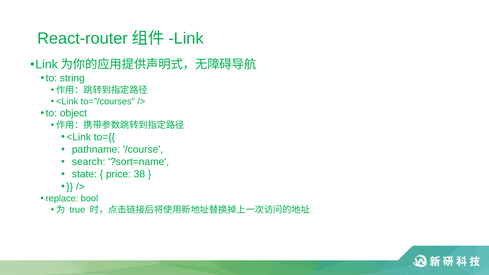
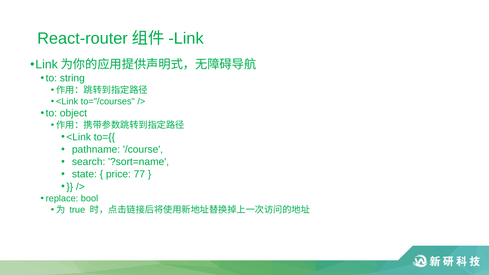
38: 38 -> 77
